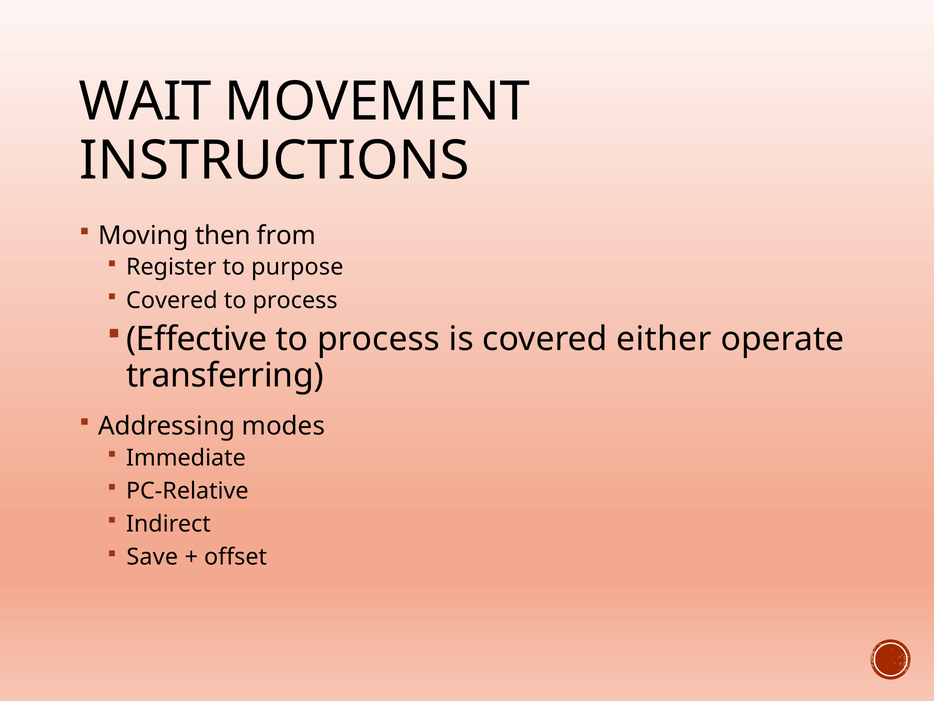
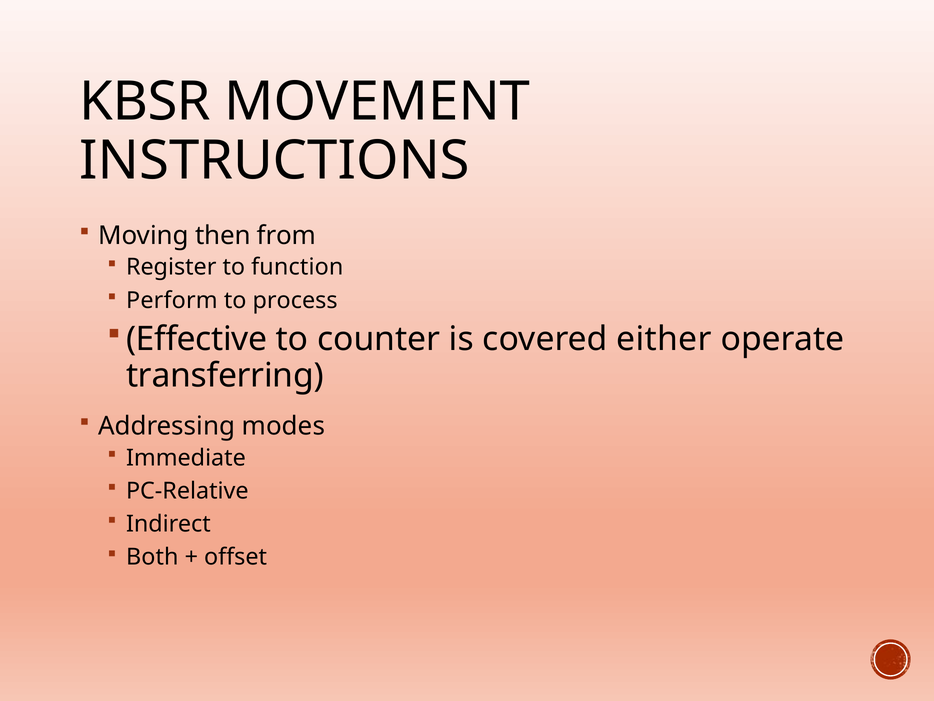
WAIT: WAIT -> KBSR
purpose: purpose -> function
Covered at (172, 300): Covered -> Perform
process at (379, 339): process -> counter
Save: Save -> Both
